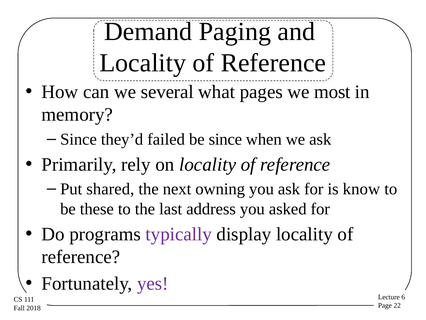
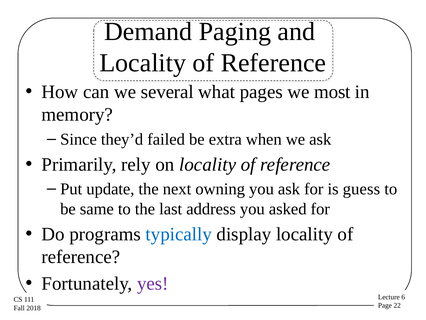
be since: since -> extra
shared: shared -> update
know: know -> guess
these: these -> same
typically colour: purple -> blue
